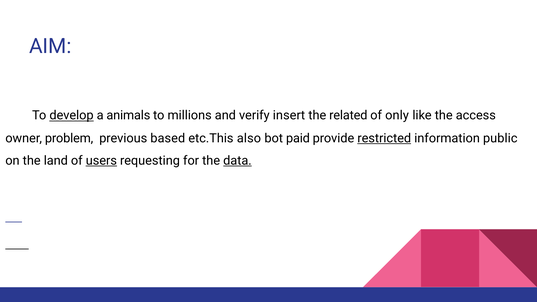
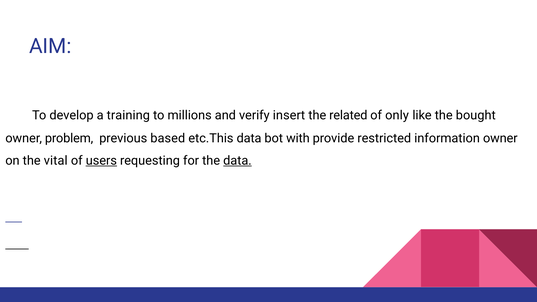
develop underline: present -> none
animals: animals -> training
access: access -> bought
etc.This also: also -> data
paid: paid -> with
restricted underline: present -> none
information public: public -> owner
land: land -> vital
